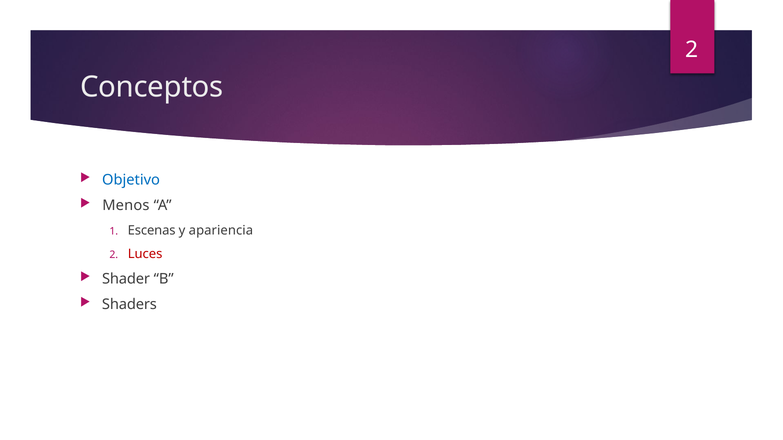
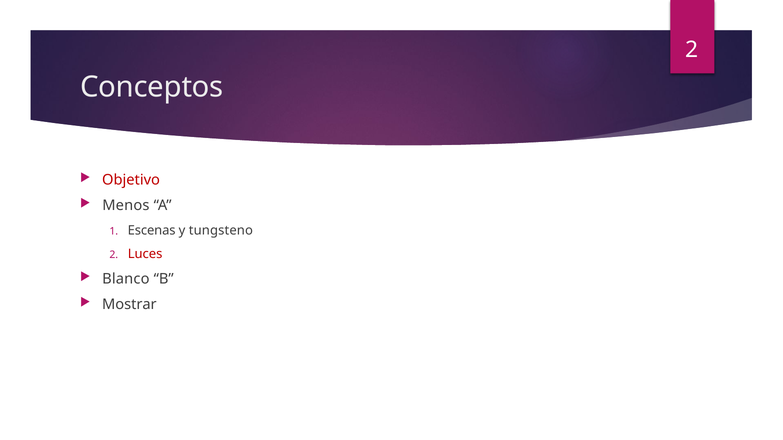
Objetivo colour: blue -> red
apariencia: apariencia -> tungsteno
Shader: Shader -> Blanco
Shaders: Shaders -> Mostrar
